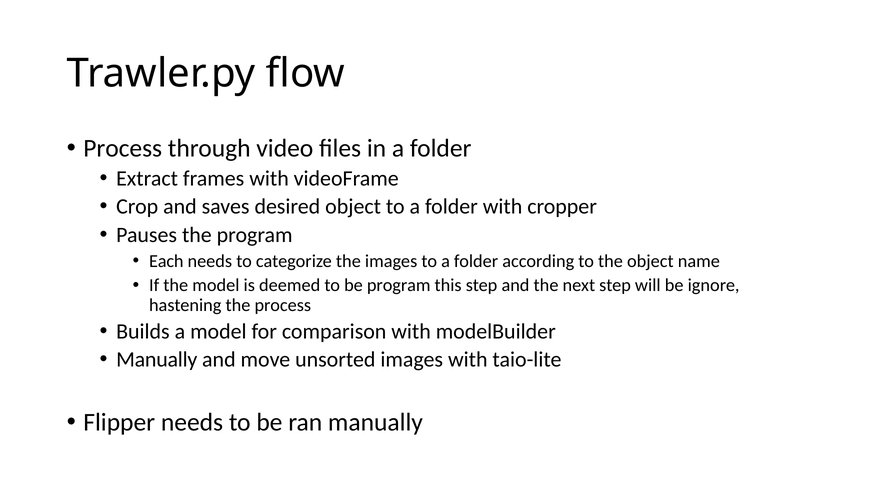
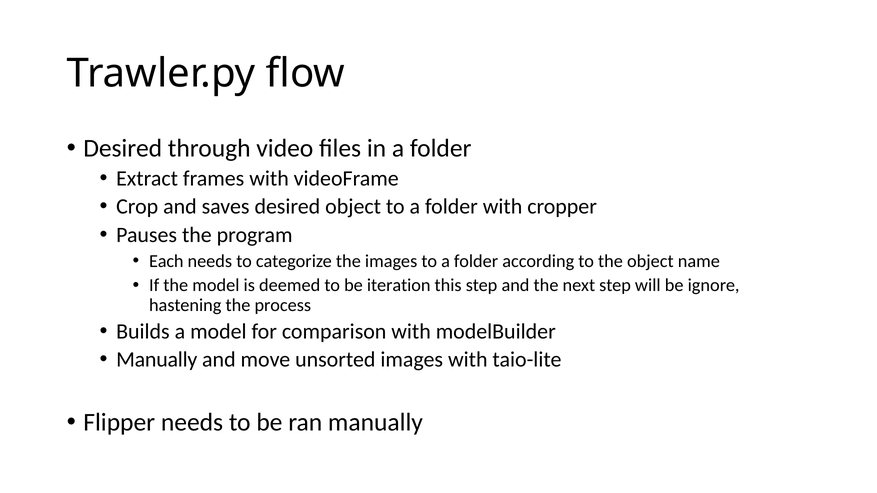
Process at (123, 148): Process -> Desired
be program: program -> iteration
